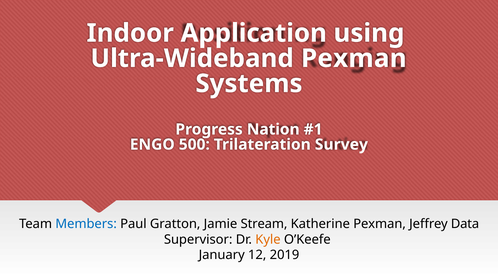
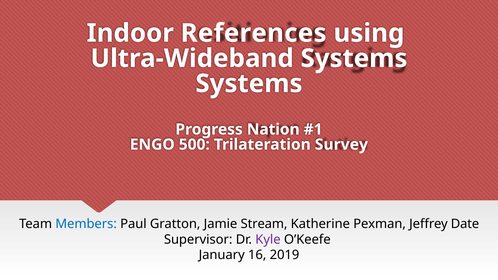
Application: Application -> References
Ultra-Wideband Pexman: Pexman -> Systems
Data: Data -> Date
Kyle colour: orange -> purple
12: 12 -> 16
